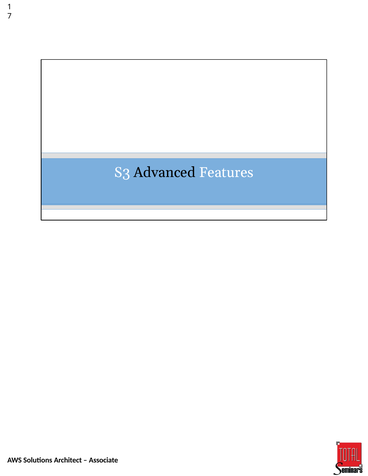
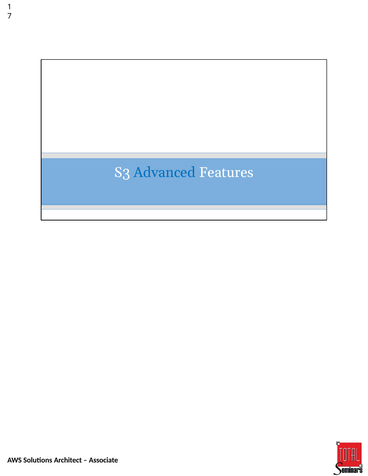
Advanced colour: black -> blue
